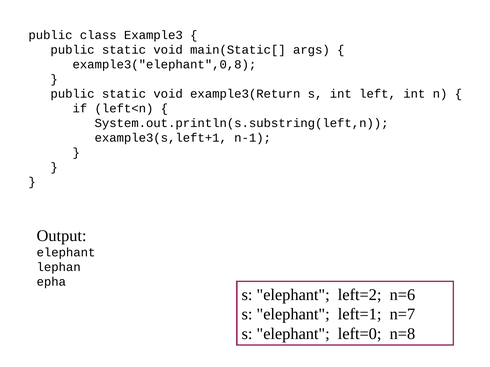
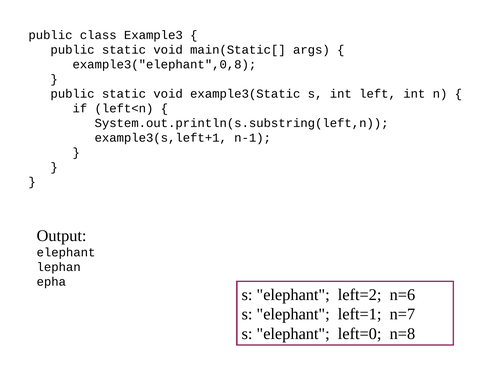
example3(Return: example3(Return -> example3(Static
